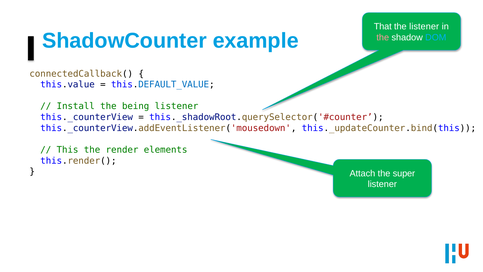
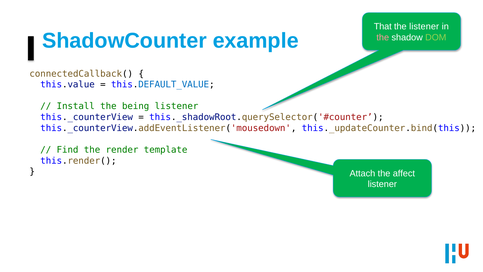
DOM colour: light blue -> light green
This: This -> Find
elements: elements -> template
super: super -> affect
